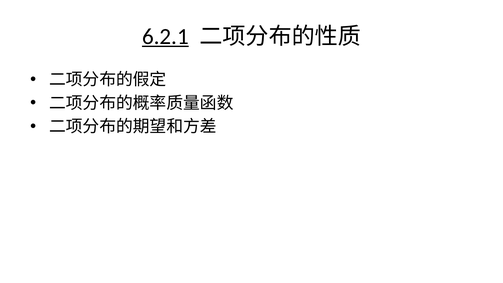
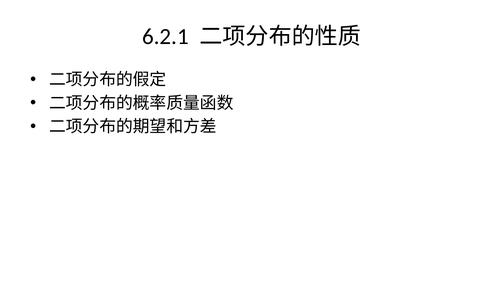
6.2.1 underline: present -> none
